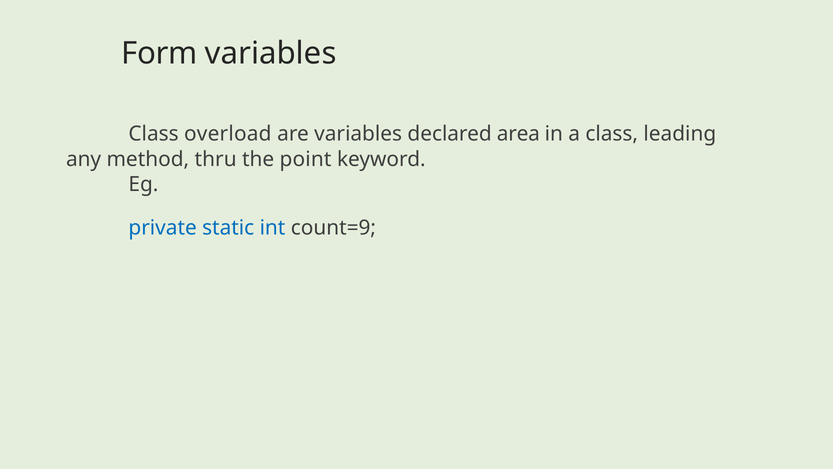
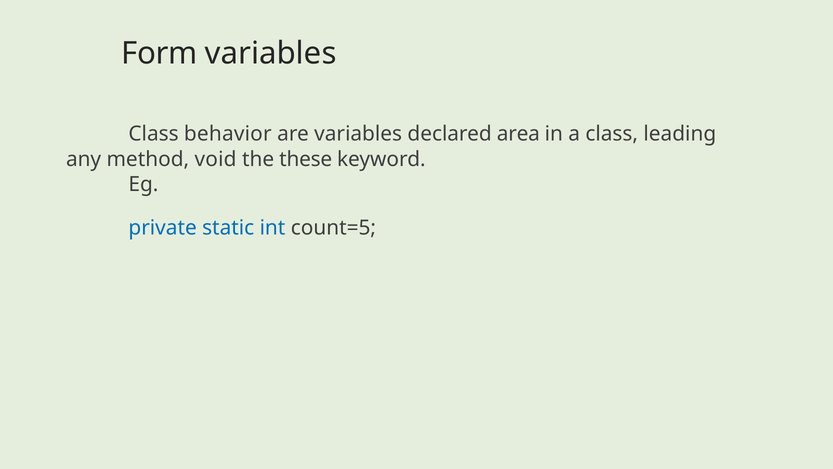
overload: overload -> behavior
thru: thru -> void
point: point -> these
count=9: count=9 -> count=5
